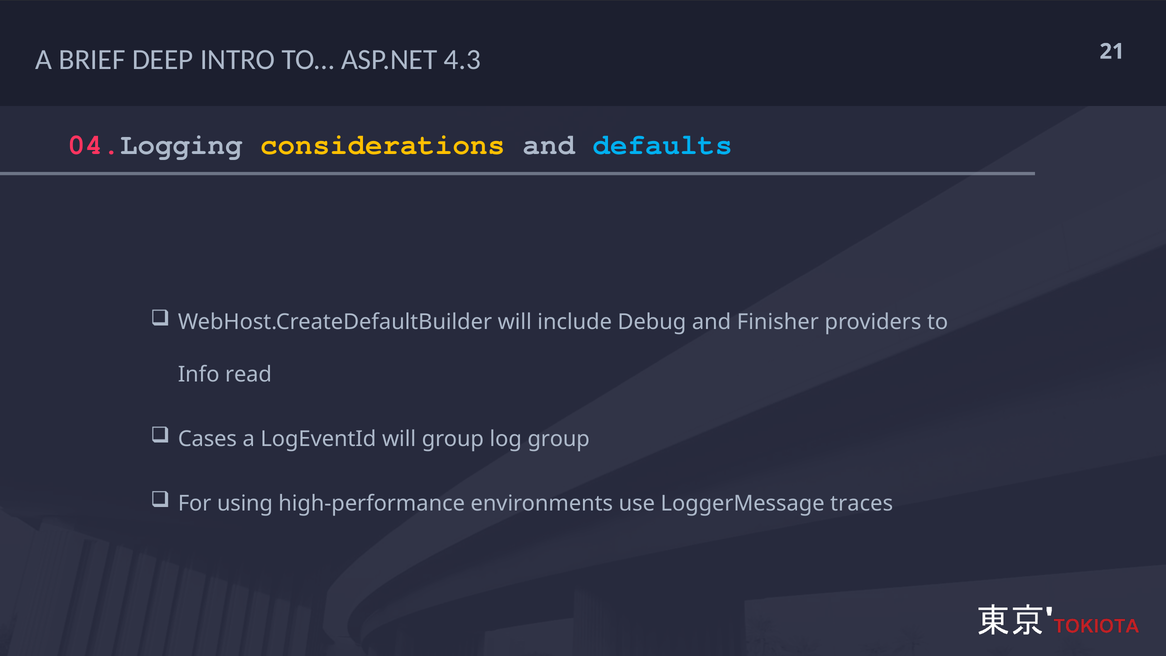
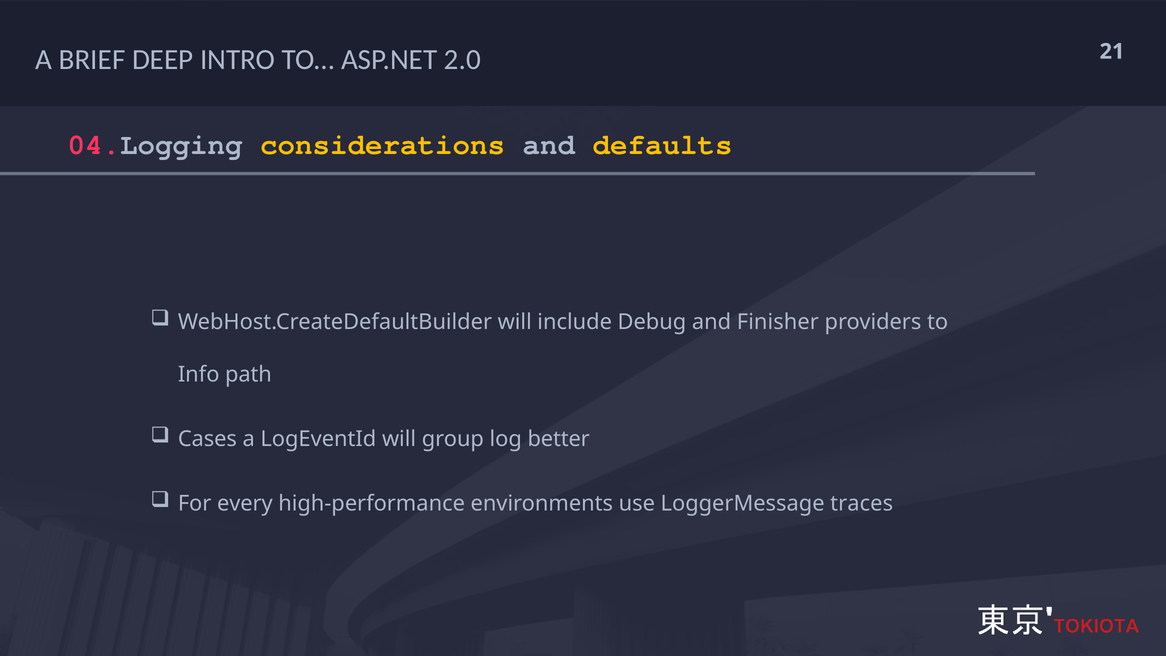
4.3: 4.3 -> 2.0
defaults colour: light blue -> yellow
read: read -> path
log group: group -> better
using: using -> every
